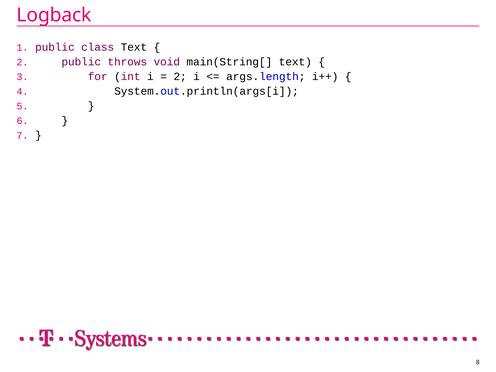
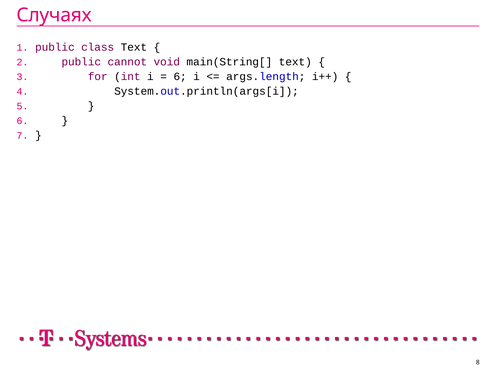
Logback: Logback -> Случаях
throws: throws -> cannot
2 at (180, 77): 2 -> 6
